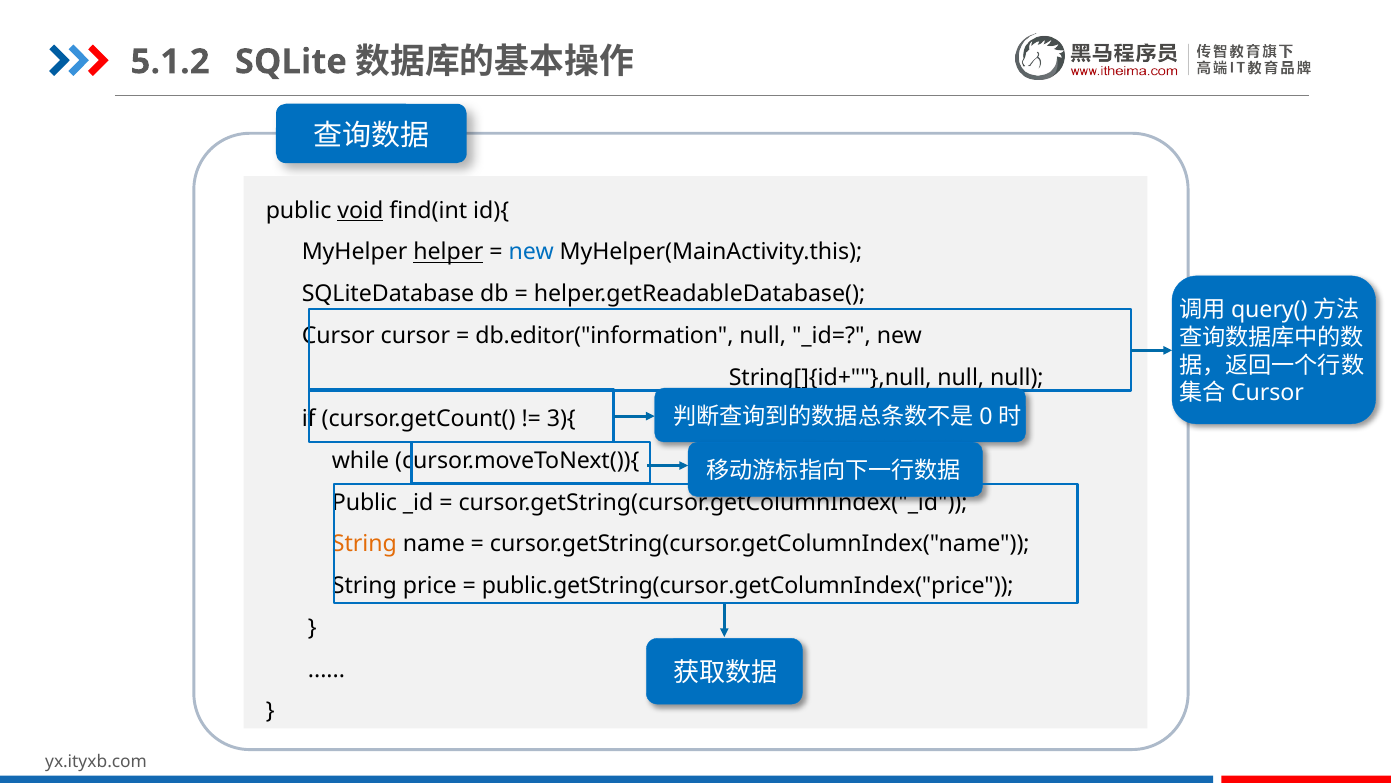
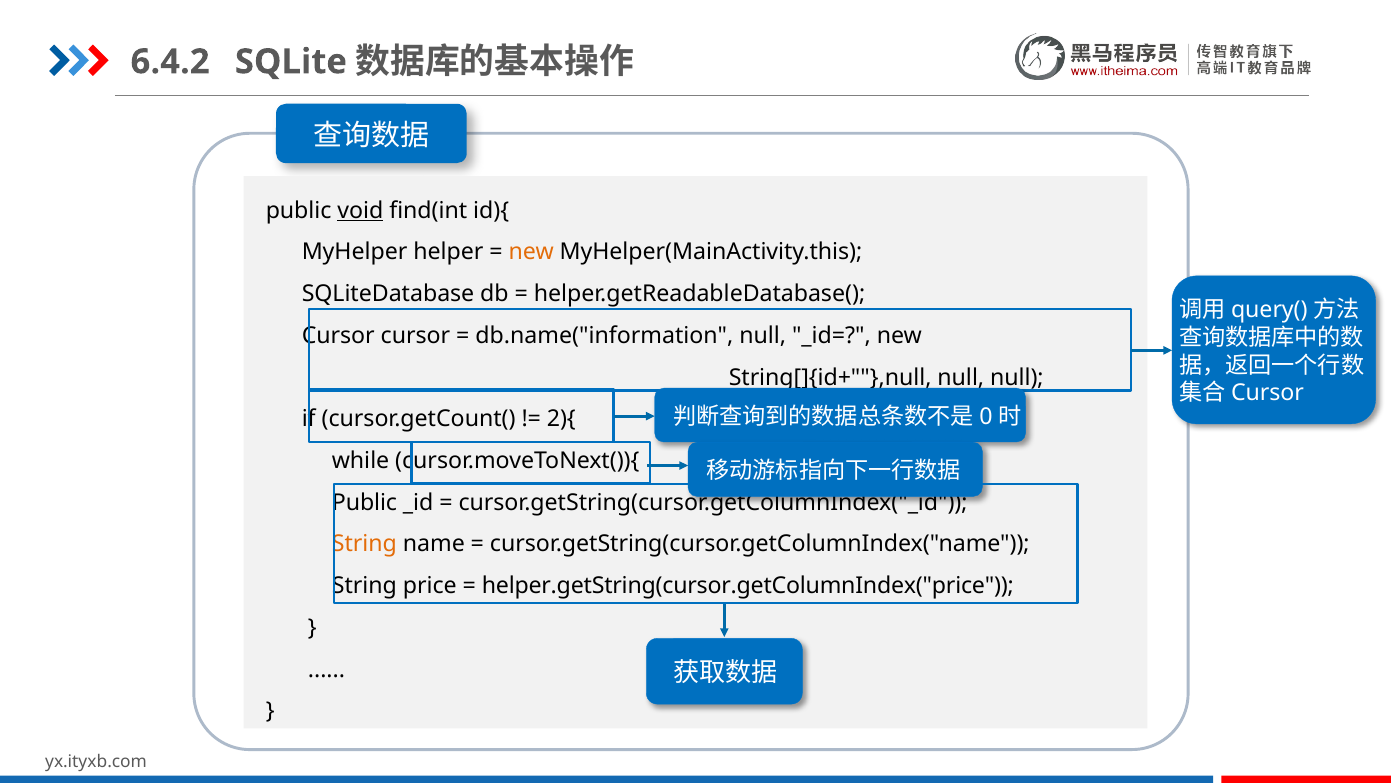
5.1.2: 5.1.2 -> 6.4.2
helper underline: present -> none
new at (531, 252) colour: blue -> orange
db.editor("information: db.editor("information -> db.name("information
3){: 3){ -> 2){
public.getString(cursor.getColumnIndex("price: public.getString(cursor.getColumnIndex("price -> helper.getString(cursor.getColumnIndex("price
